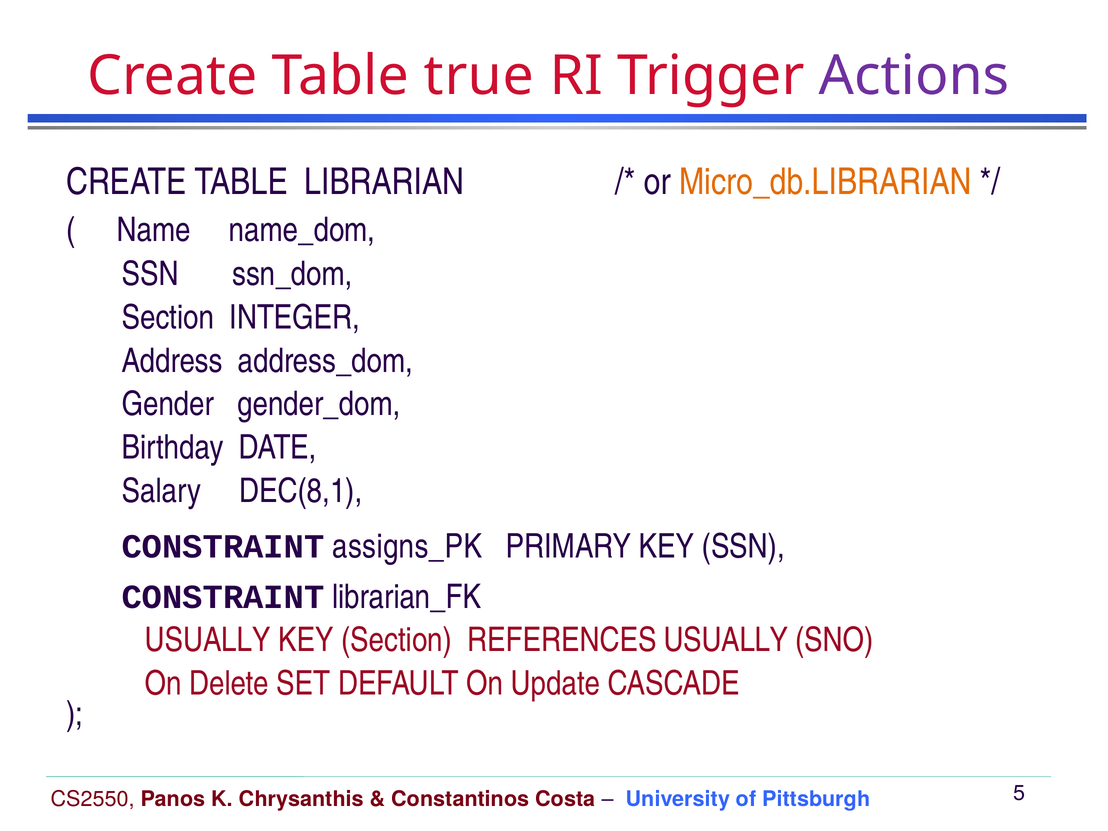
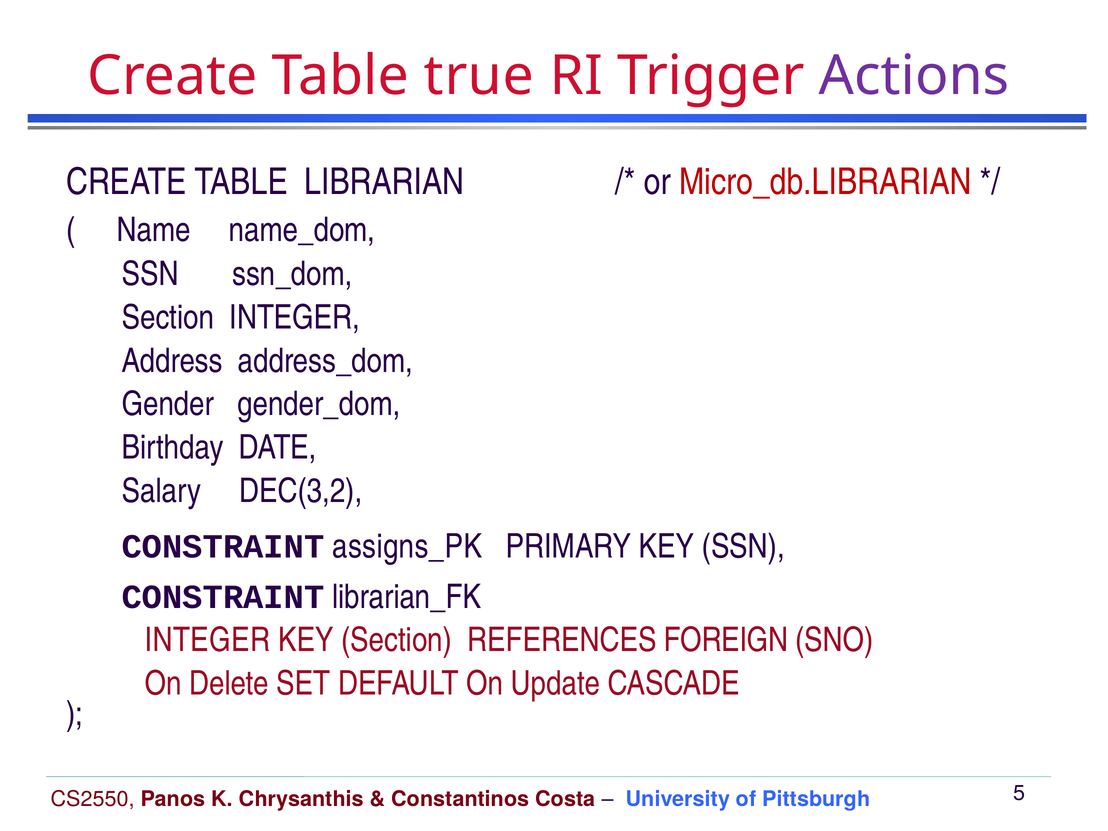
Micro_db.LIBRARIAN colour: orange -> red
DEC(8,1: DEC(8,1 -> DEC(3,2
USUALLY at (208, 640): USUALLY -> INTEGER
REFERENCES USUALLY: USUALLY -> FOREIGN
